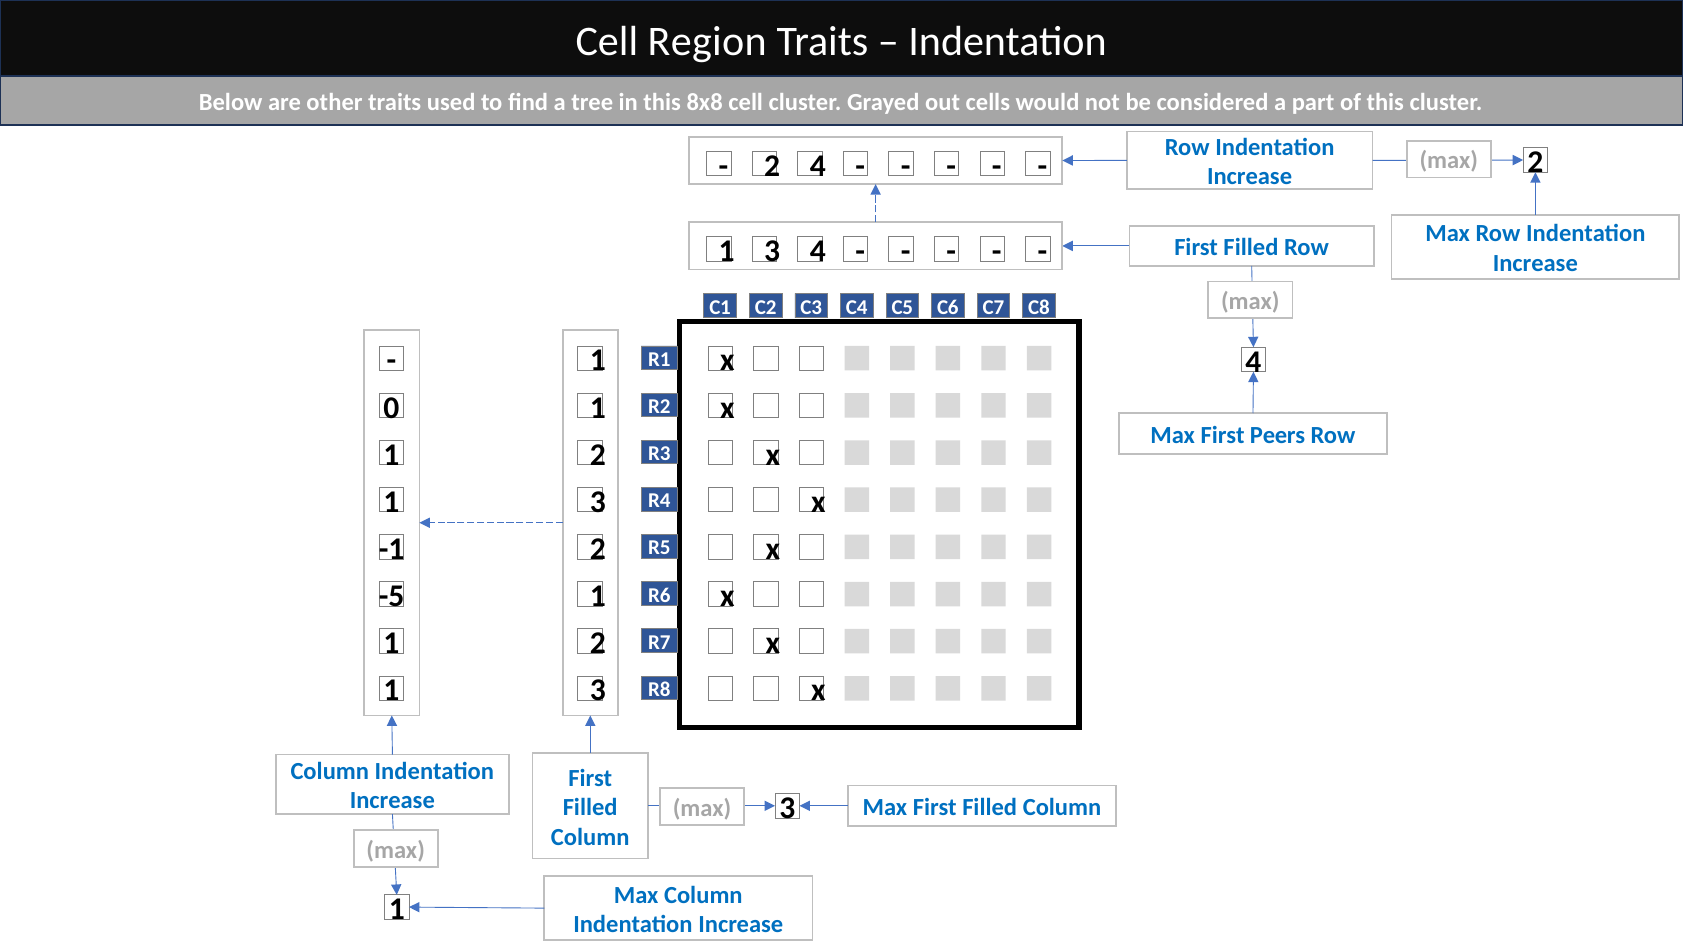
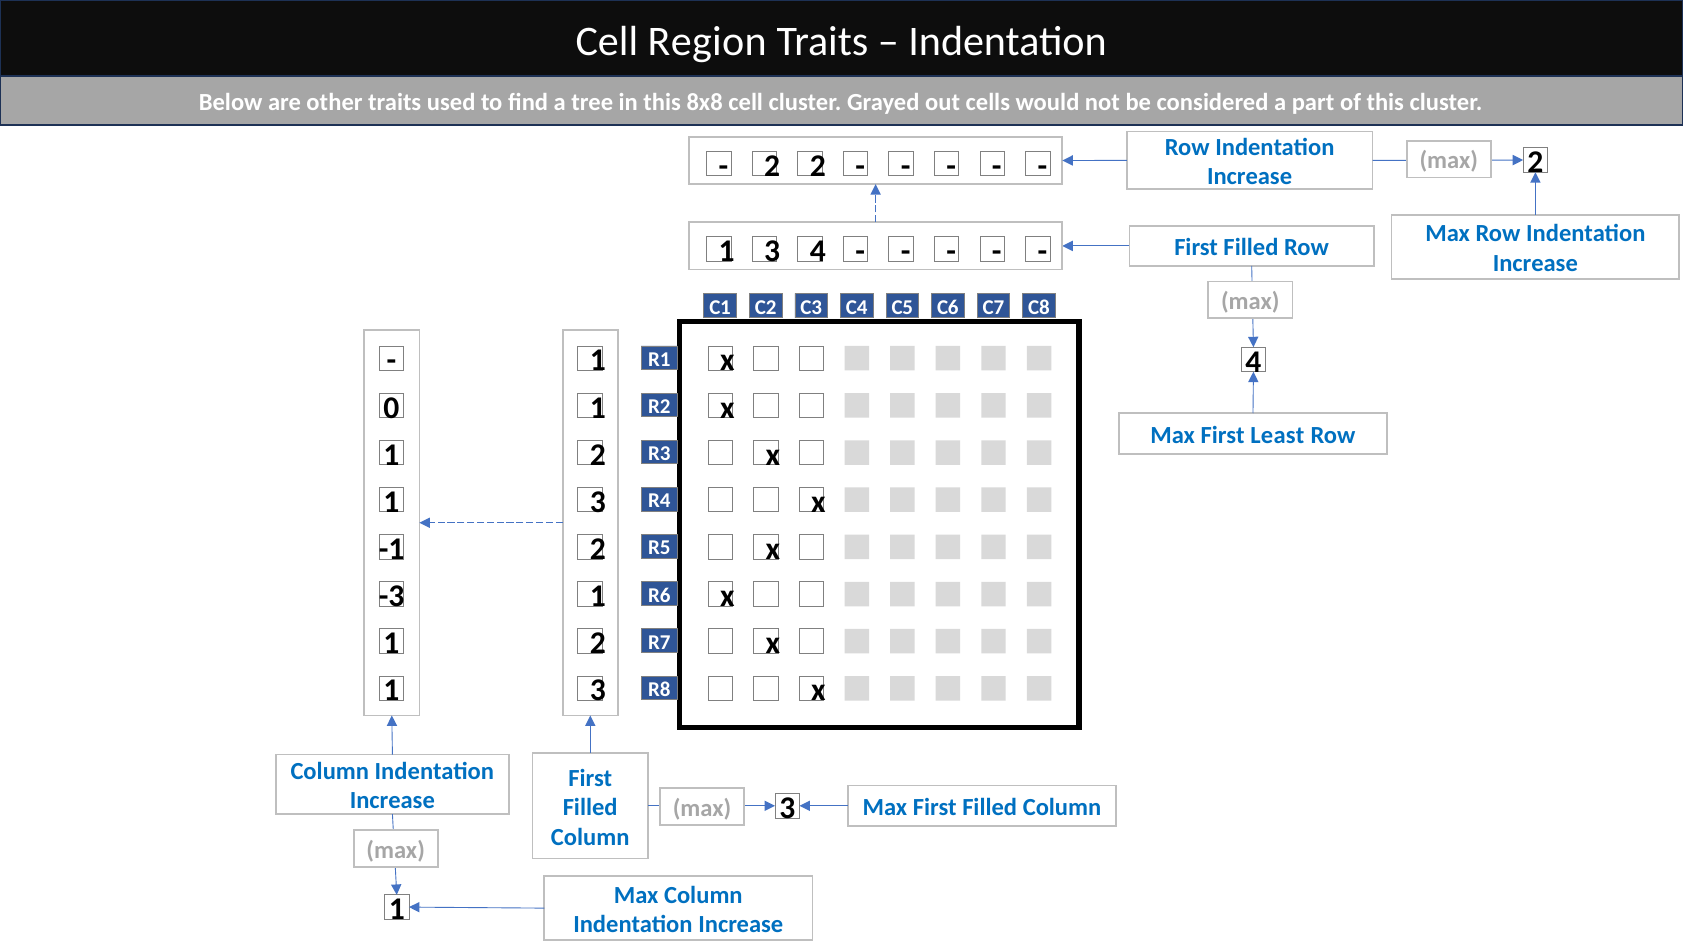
2 4: 4 -> 2
Peers: Peers -> Least
-5: -5 -> -3
